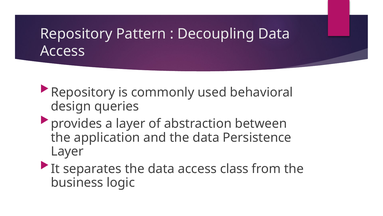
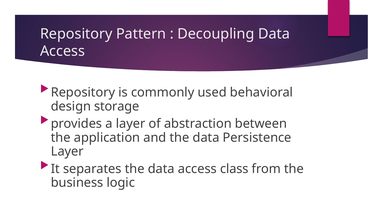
queries: queries -> storage
